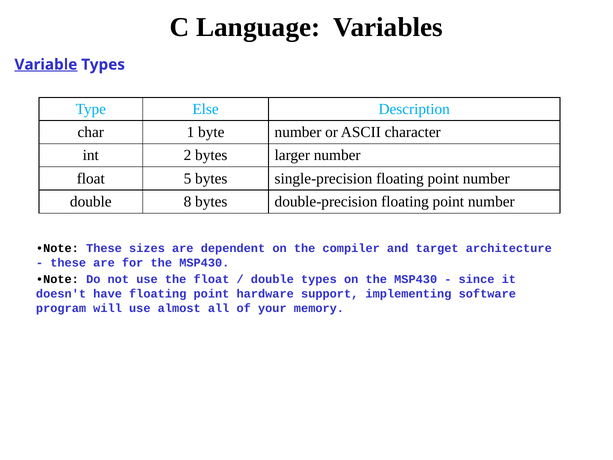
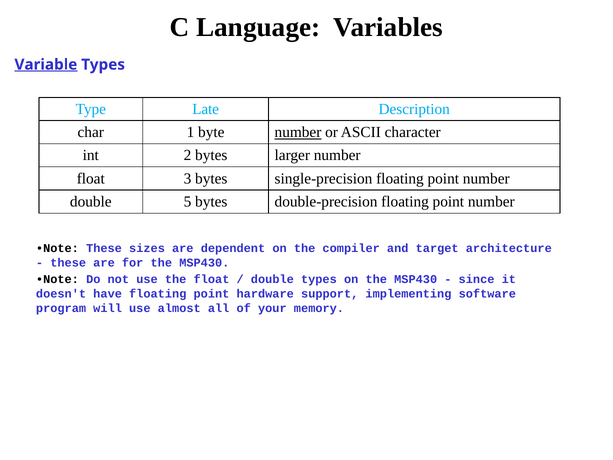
Else: Else -> Late
number at (298, 132) underline: none -> present
5: 5 -> 3
8: 8 -> 5
